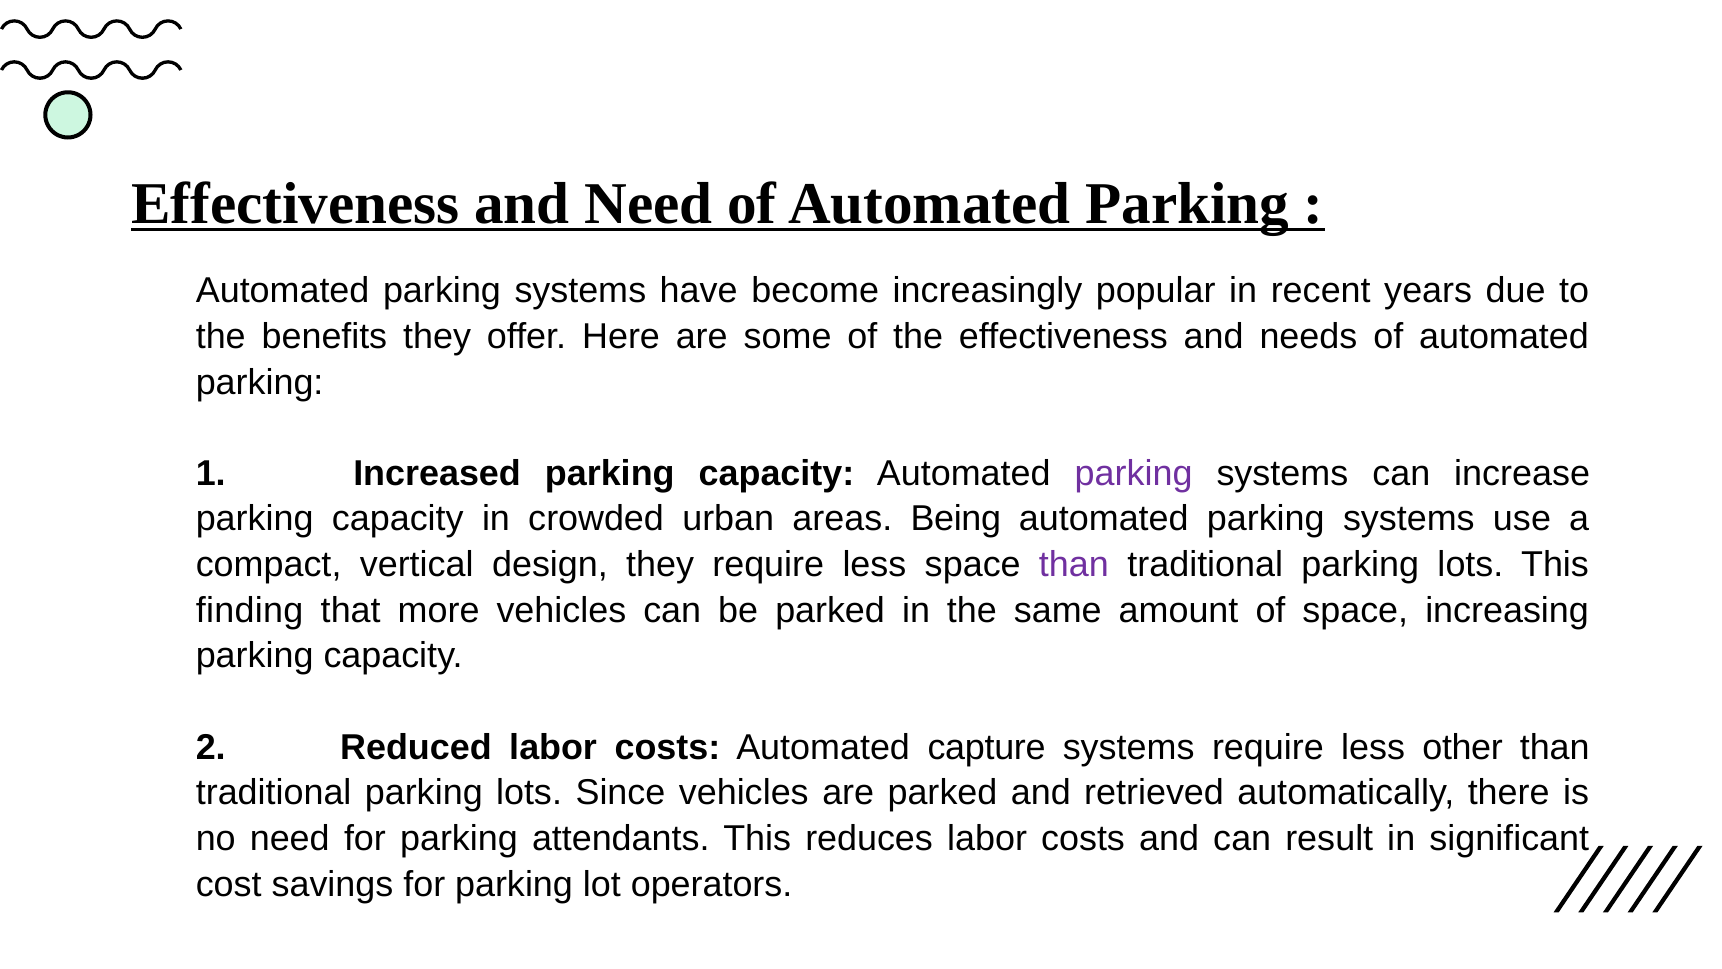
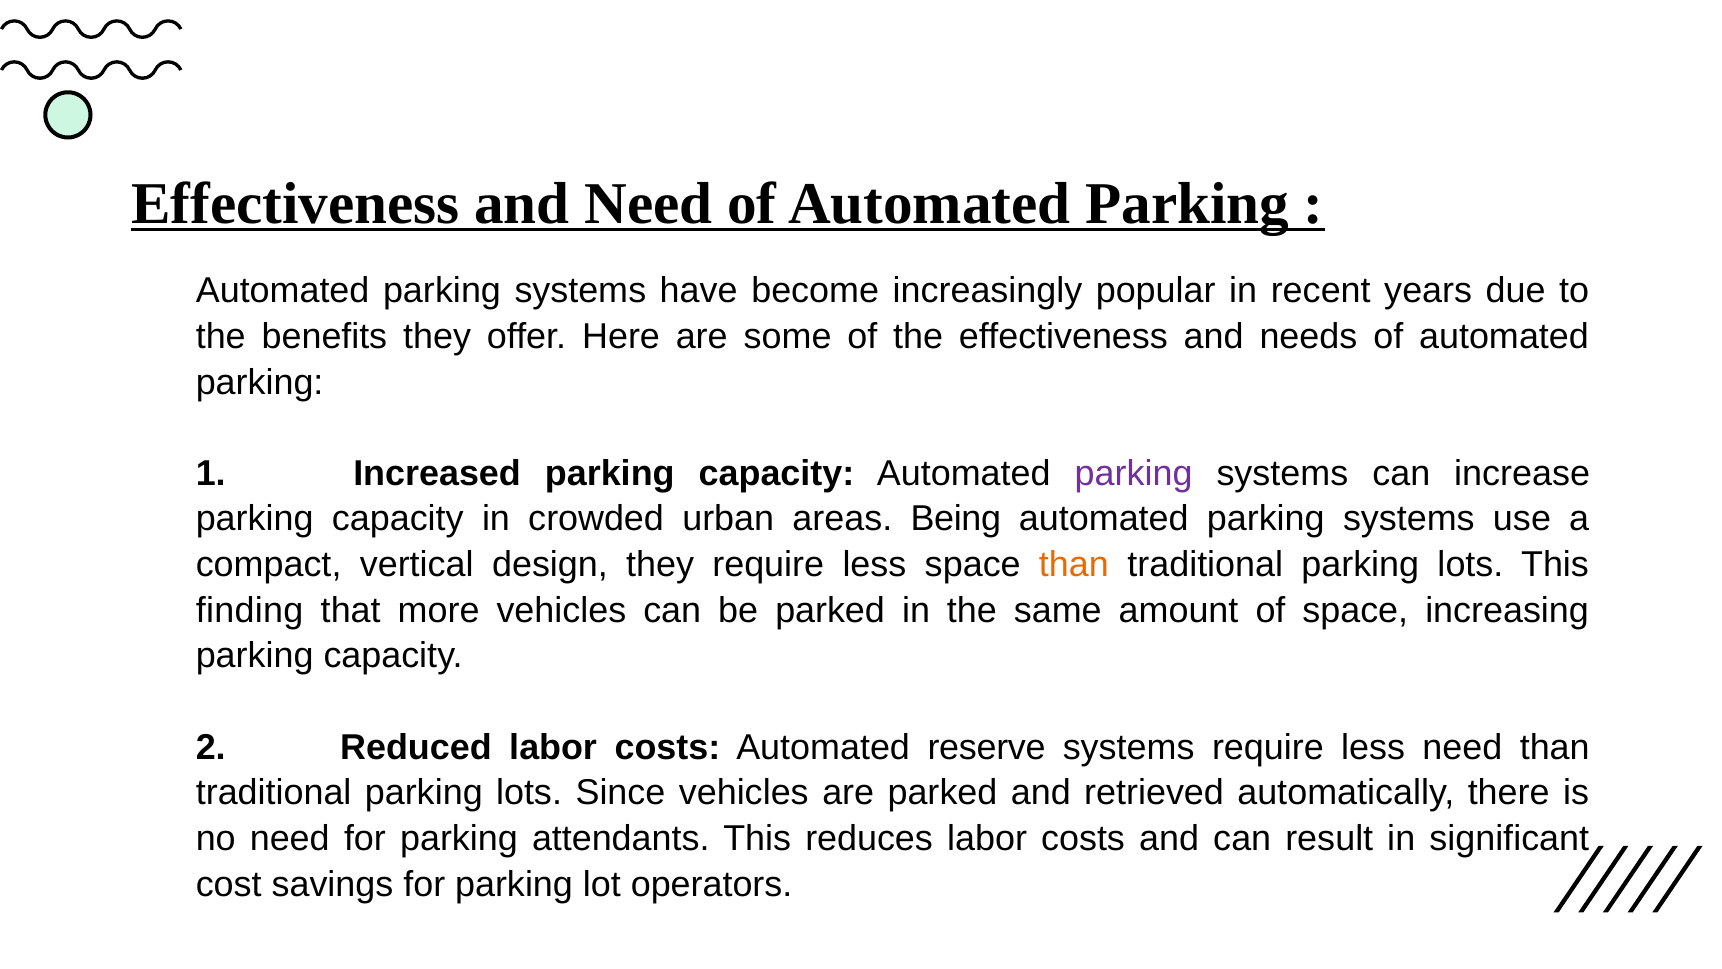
than at (1074, 565) colour: purple -> orange
capture: capture -> reserve
less other: other -> need
